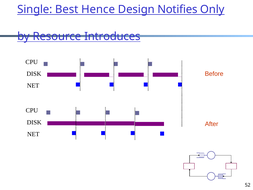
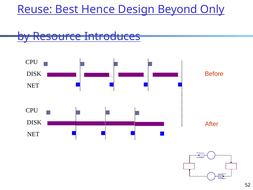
Single: Single -> Reuse
Notifies: Notifies -> Beyond
